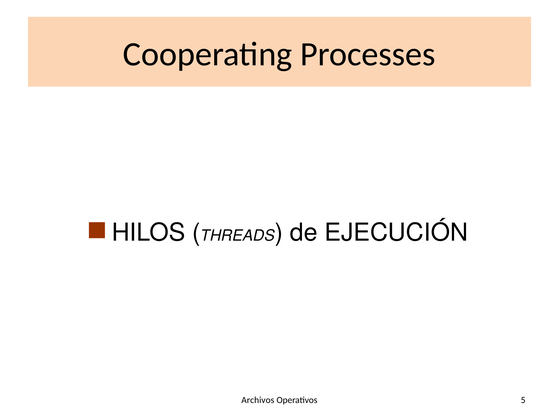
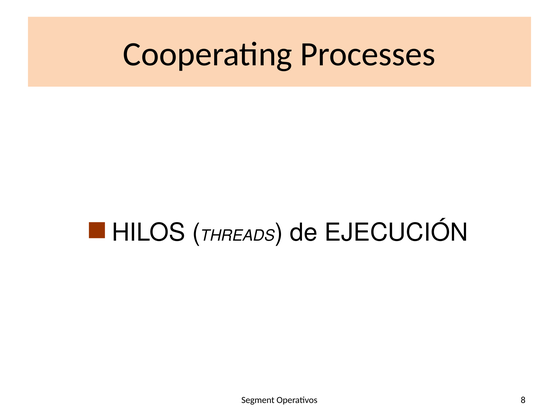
Archivos: Archivos -> Segment
5: 5 -> 8
